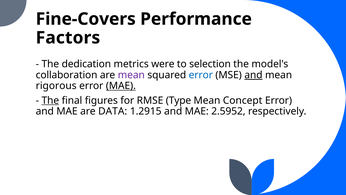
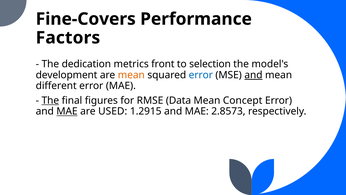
were: were -> front
collaboration: collaboration -> development
mean at (131, 75) colour: purple -> orange
rigorous: rigorous -> different
MAE at (121, 86) underline: present -> none
Type: Type -> Data
MAE at (67, 111) underline: none -> present
DATA: DATA -> USED
2.5952: 2.5952 -> 2.8573
